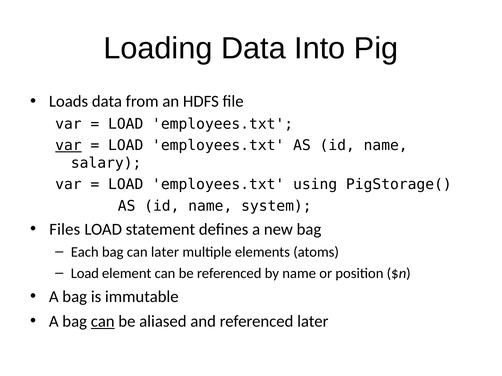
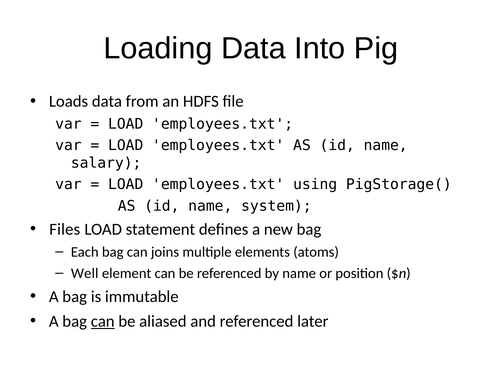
var at (68, 146) underline: present -> none
can later: later -> joins
Load at (85, 274): Load -> Well
